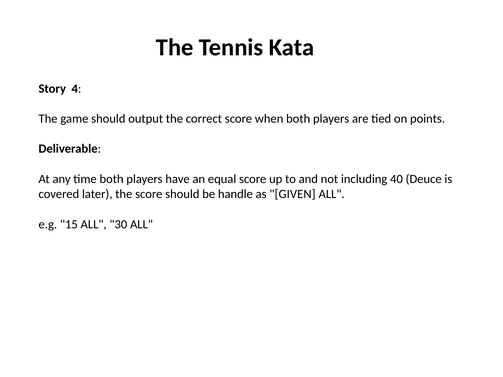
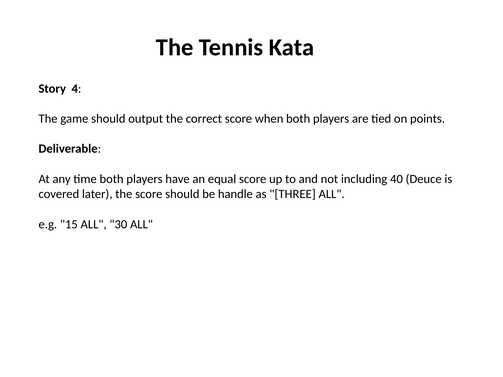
GIVEN: GIVEN -> THREE
